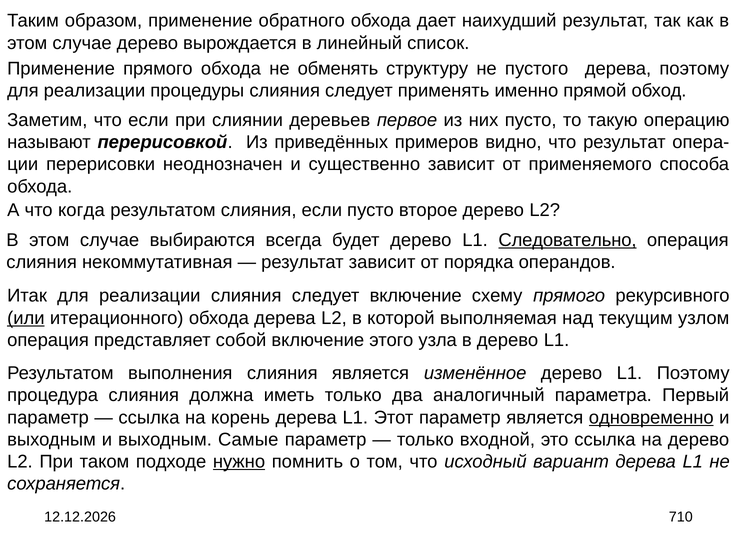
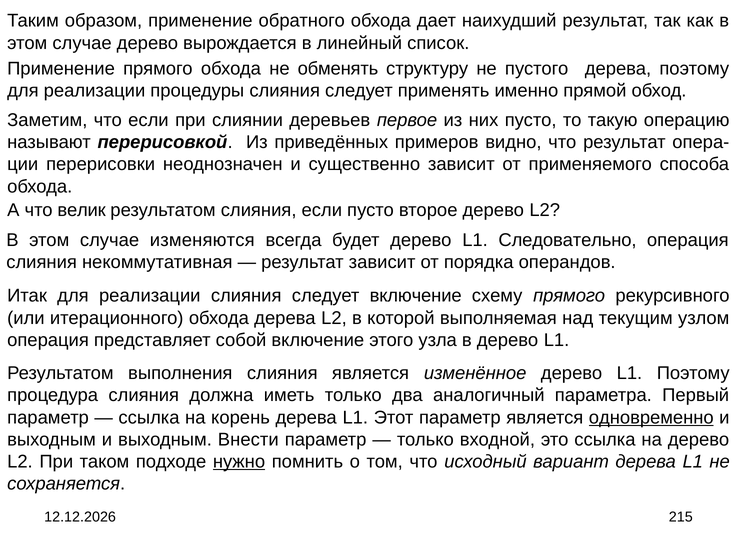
когда: когда -> велик
выбираются: выбираются -> изменяются
Следовательно underline: present -> none
или underline: present -> none
Самые: Самые -> Внести
710: 710 -> 215
